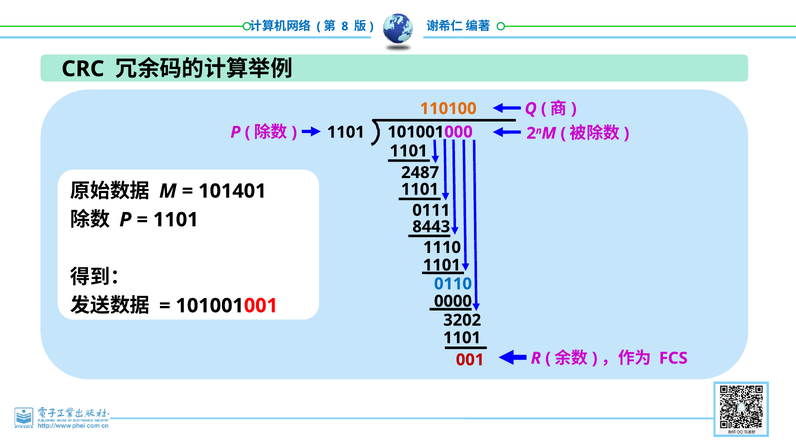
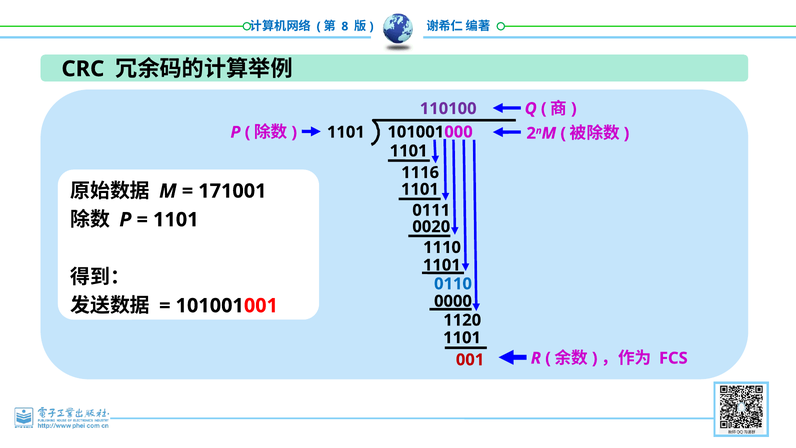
110100 colour: orange -> purple
2487: 2487 -> 1116
101401: 101401 -> 171001
8443: 8443 -> 0020
3202: 3202 -> 1120
